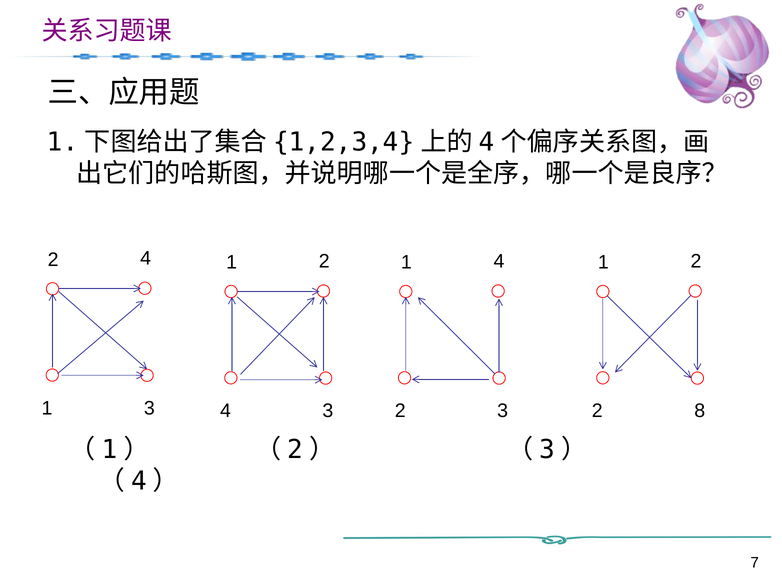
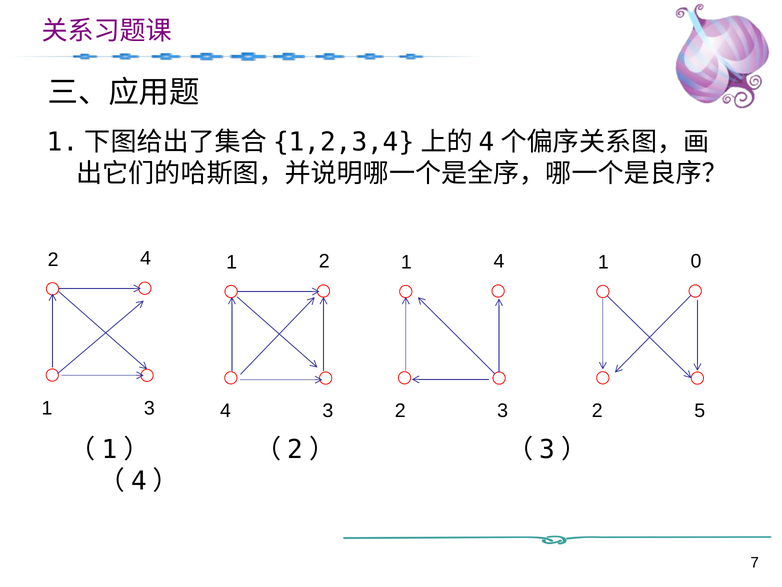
2 at (696, 261): 2 -> 0
8: 8 -> 5
